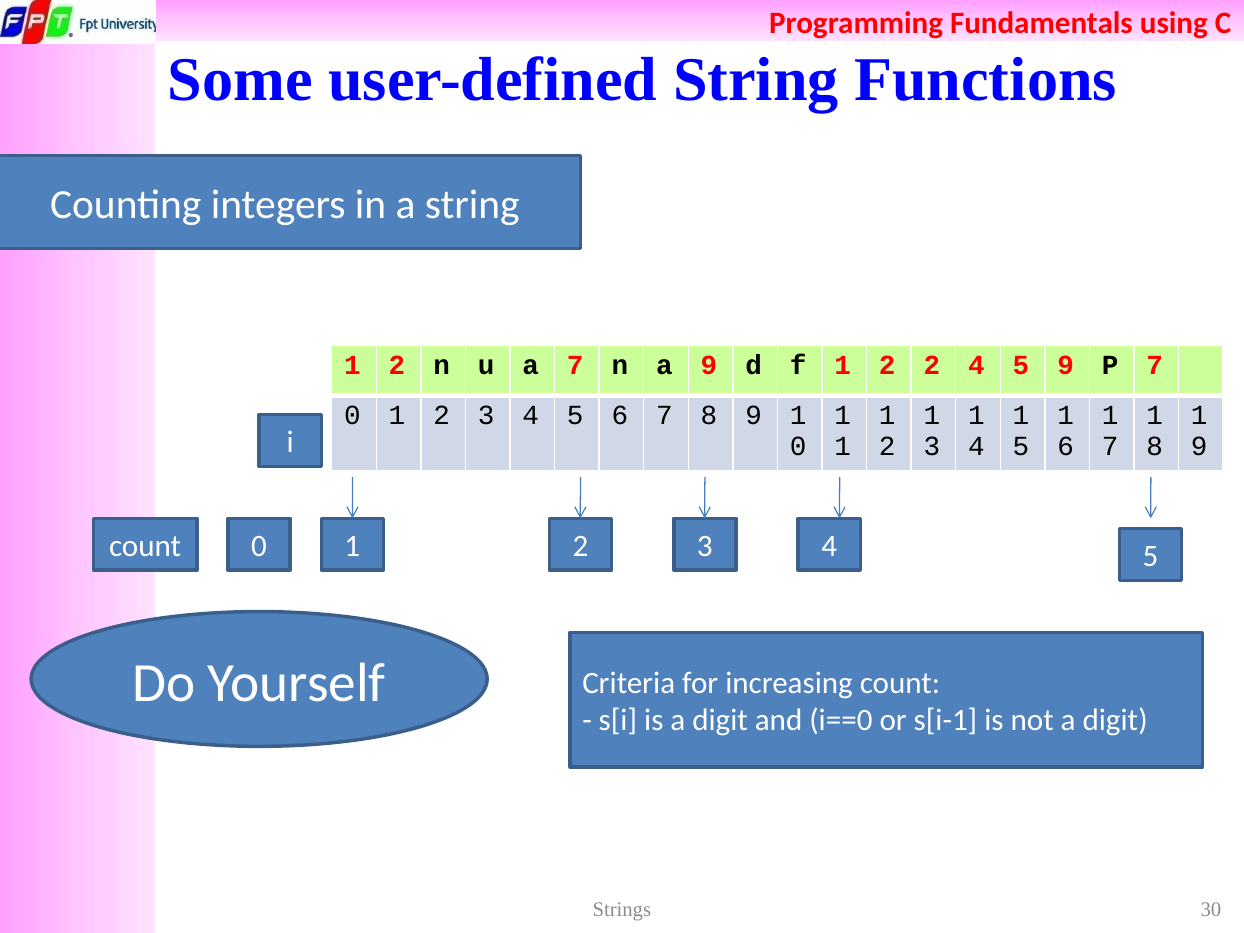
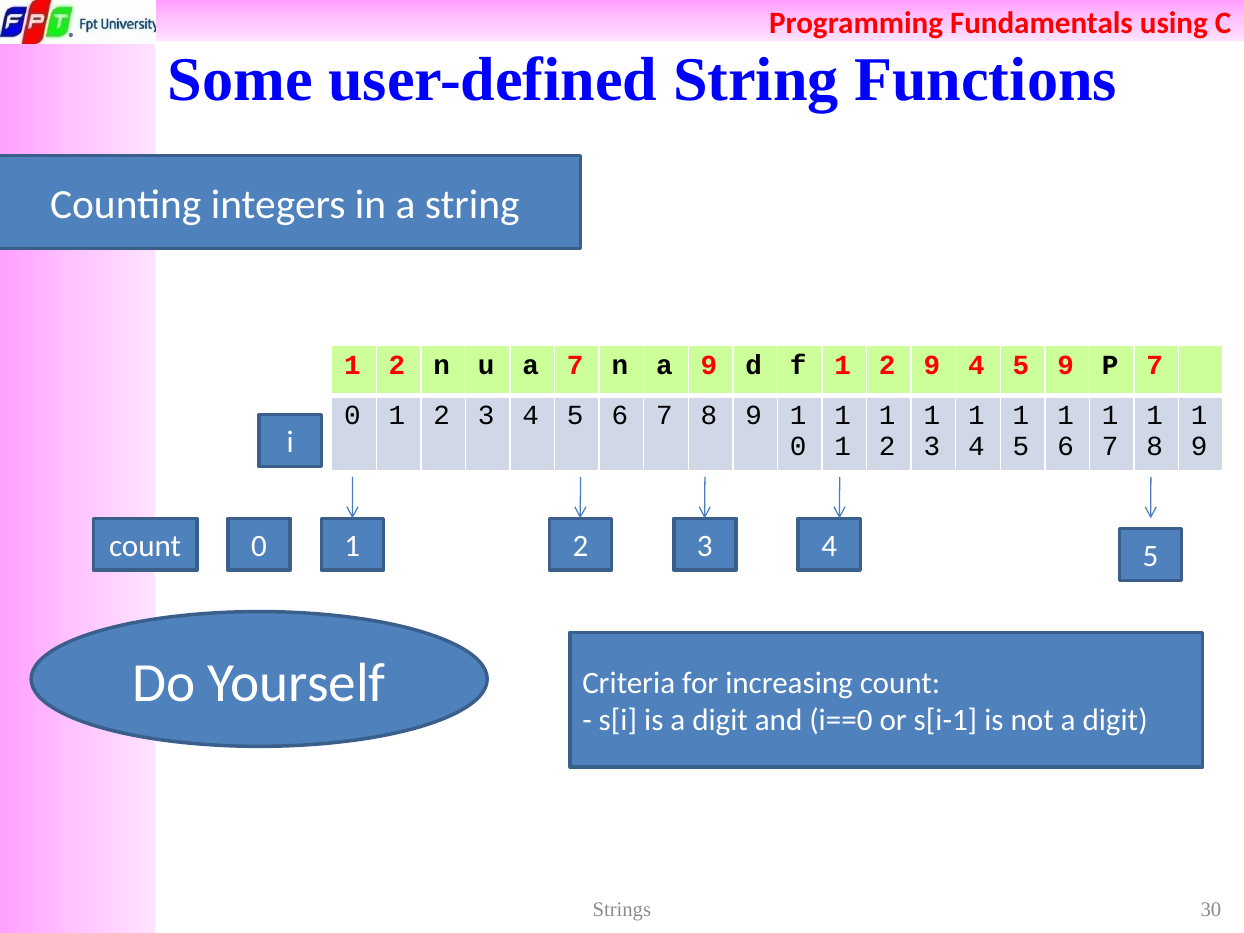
2 2: 2 -> 9
